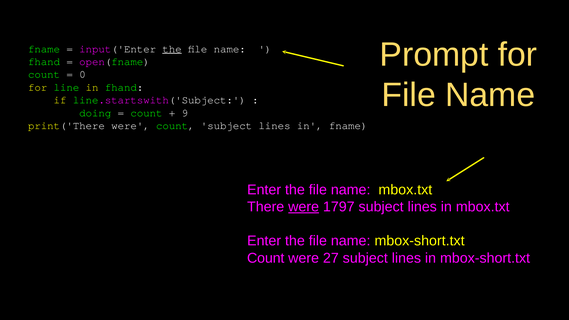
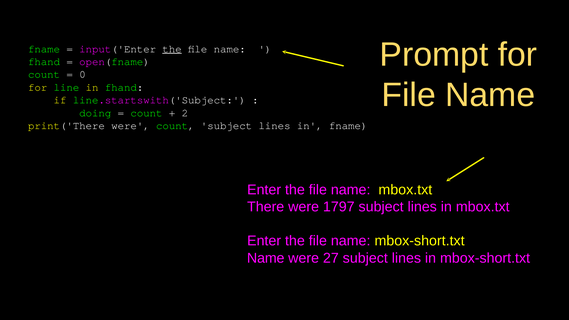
9: 9 -> 2
were at (304, 207) underline: present -> none
Count at (266, 258): Count -> Name
